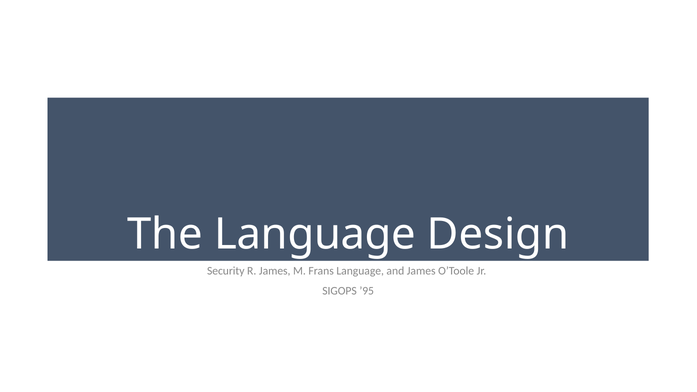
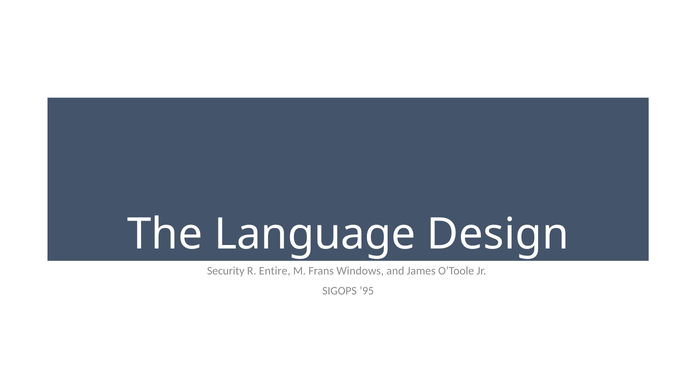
R James: James -> Entire
Frans Language: Language -> Windows
